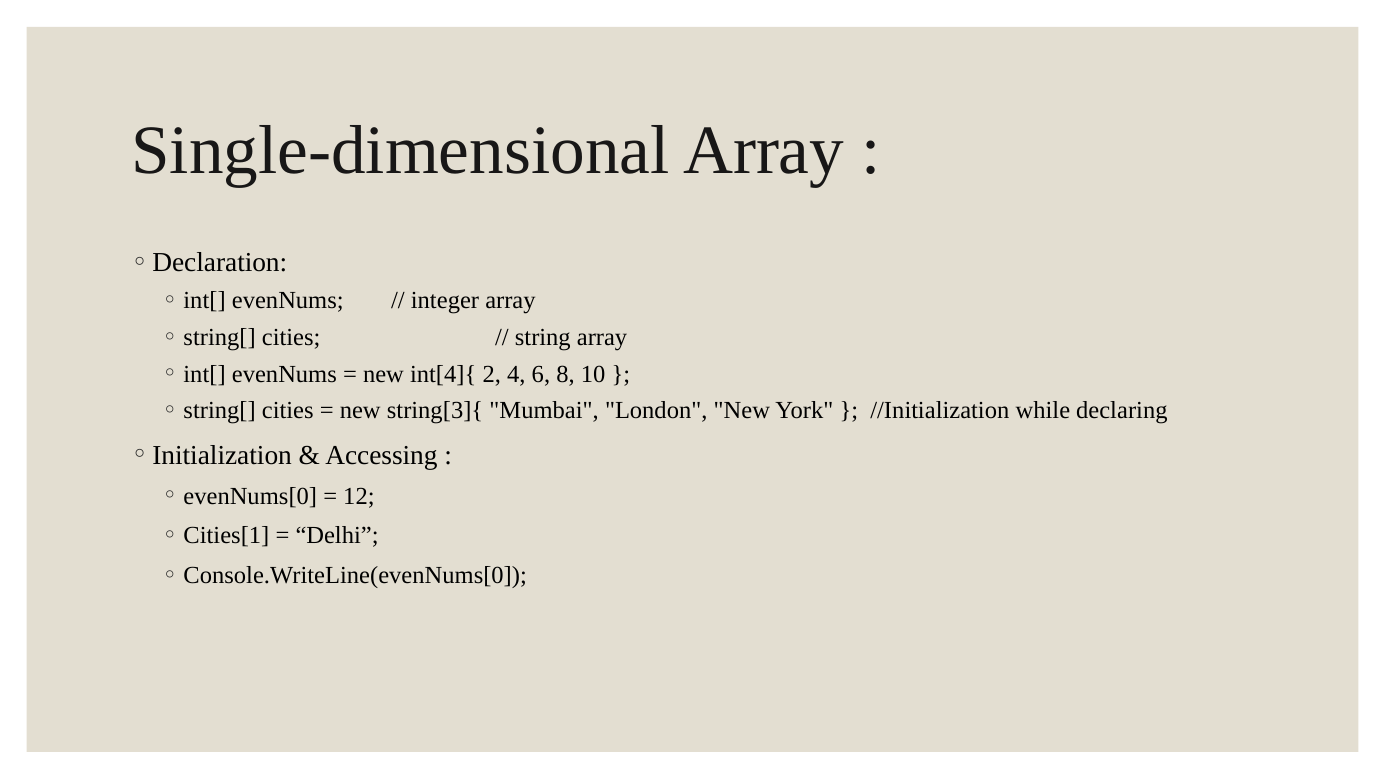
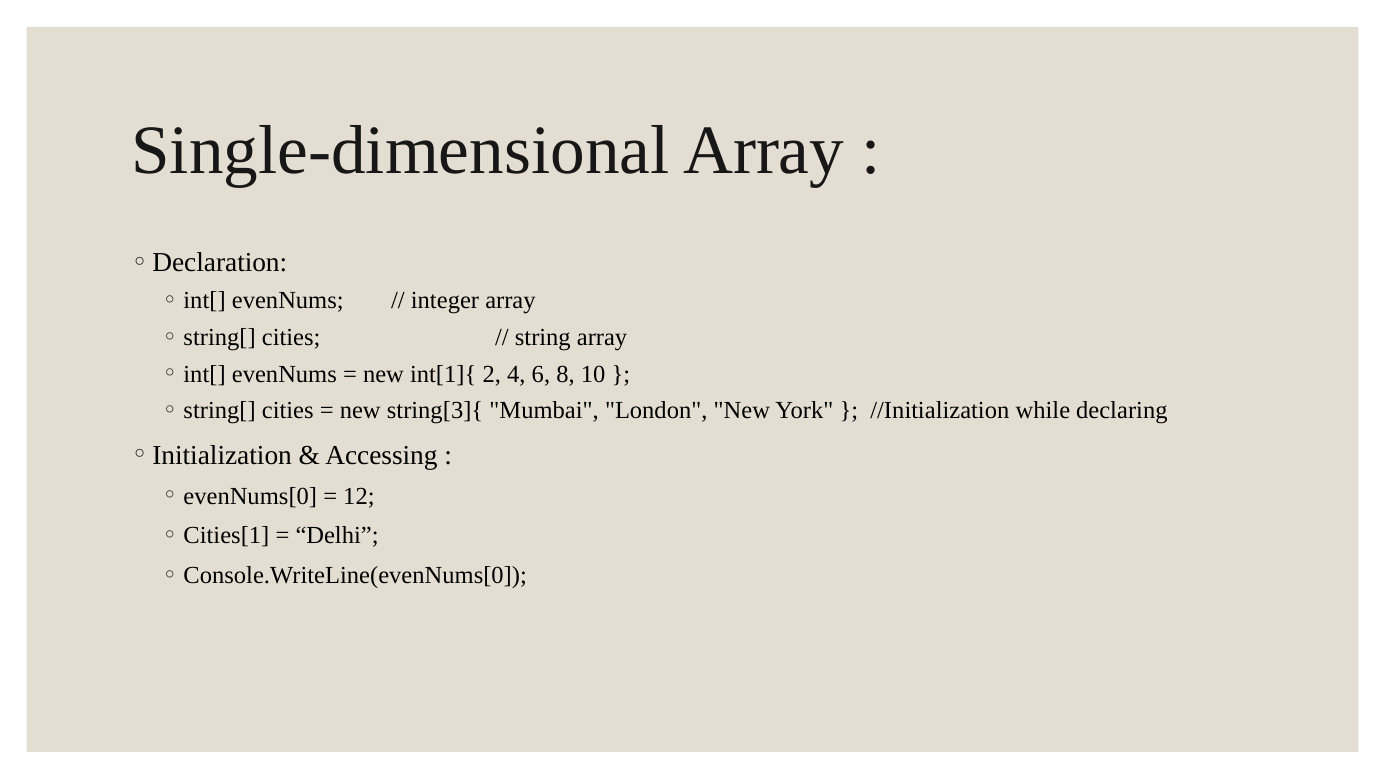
int[4]{: int[4]{ -> int[1]{
